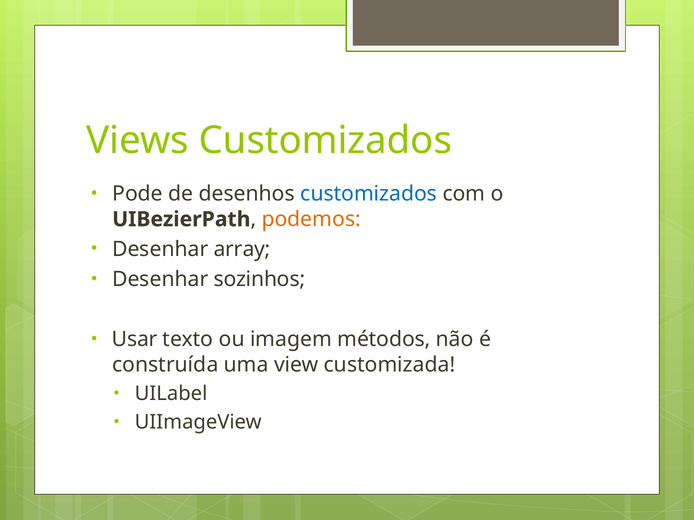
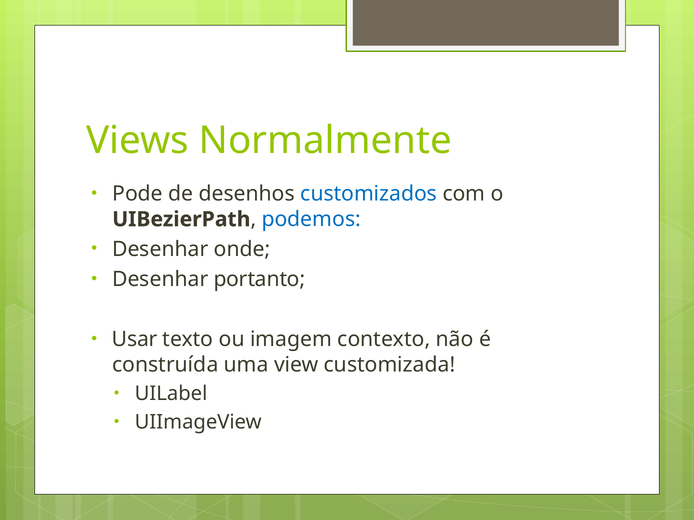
Views Customizados: Customizados -> Normalmente
podemos colour: orange -> blue
array: array -> onde
sozinhos: sozinhos -> portanto
métodos: métodos -> contexto
